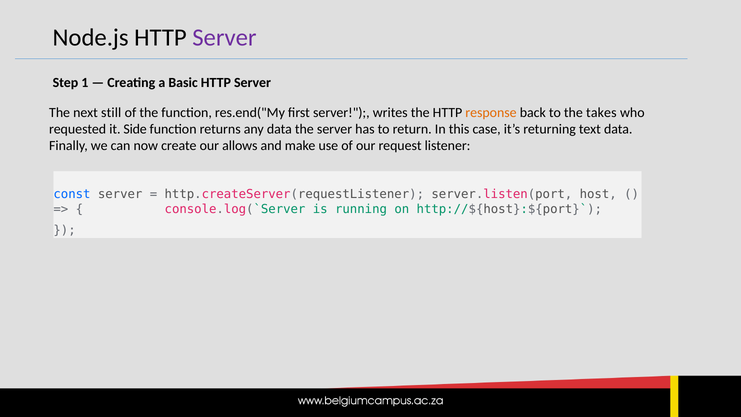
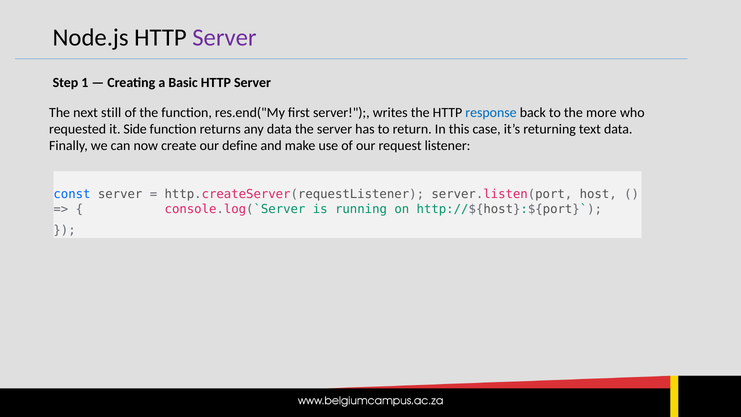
response colour: orange -> blue
takes: takes -> more
allows: allows -> define
